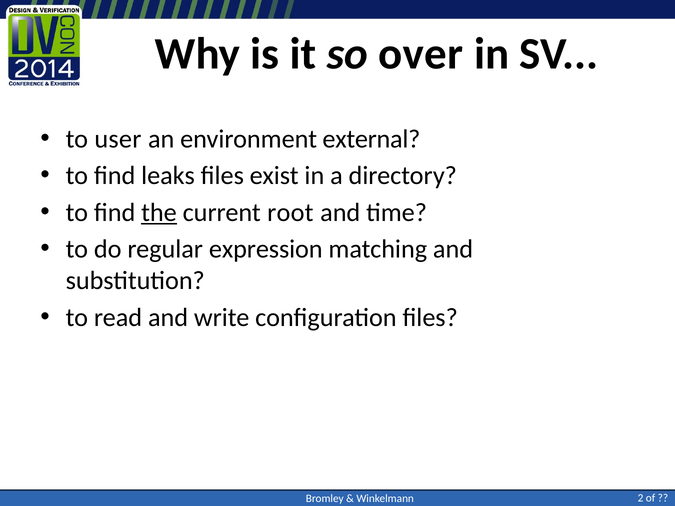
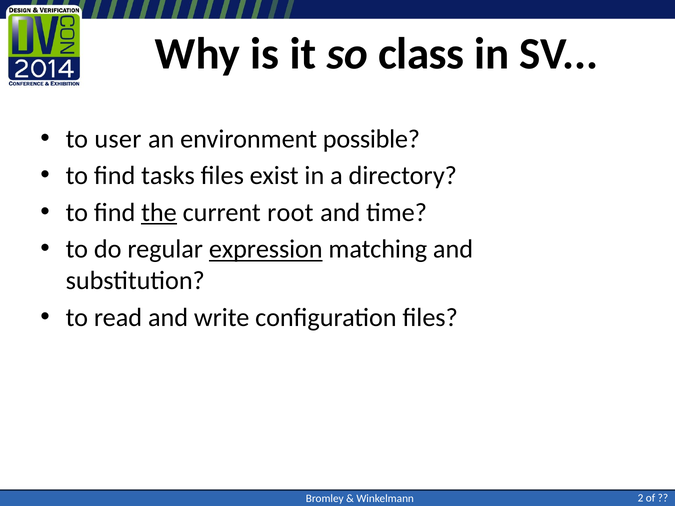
over: over -> class
external: external -> possible
leaks: leaks -> tasks
expression underline: none -> present
